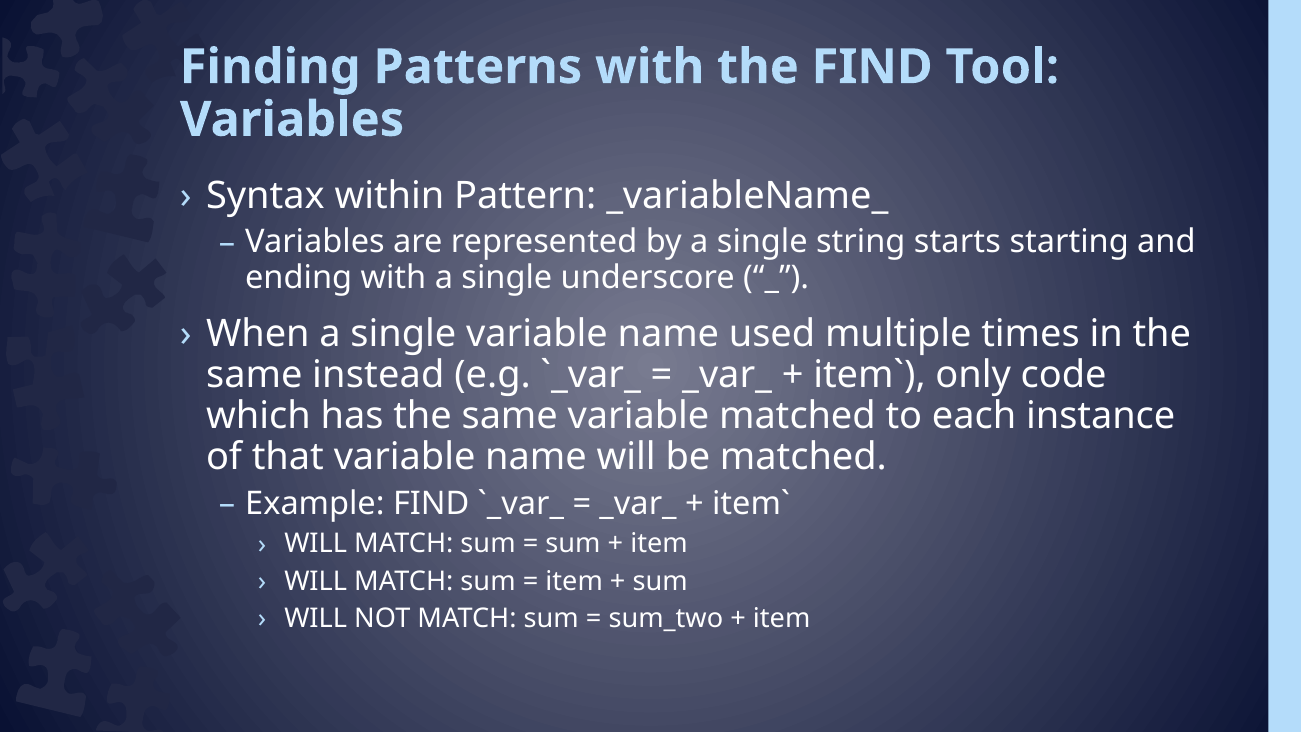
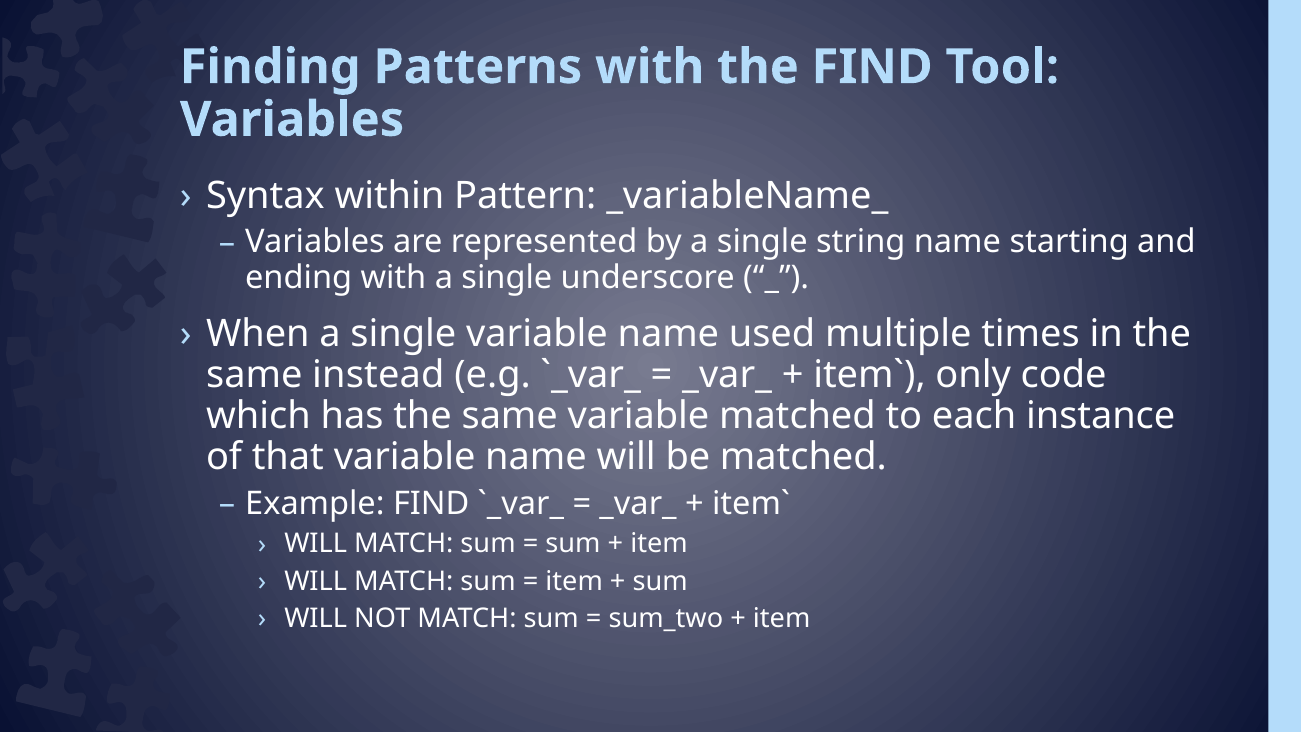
string starts: starts -> name
